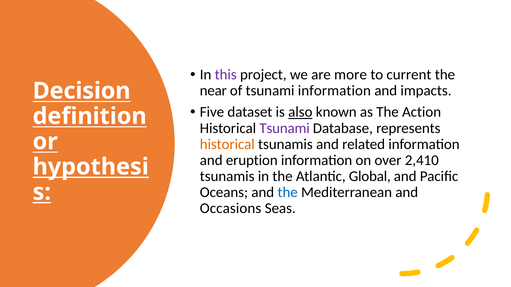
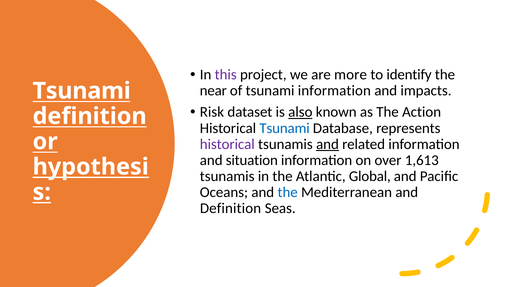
current: current -> identify
Decision at (82, 91): Decision -> Tsunami
Five: Five -> Risk
Tsunami at (285, 128) colour: purple -> blue
historical at (227, 144) colour: orange -> purple
and at (327, 144) underline: none -> present
eruption: eruption -> situation
2,410: 2,410 -> 1,613
Occasions at (231, 209): Occasions -> Definition
